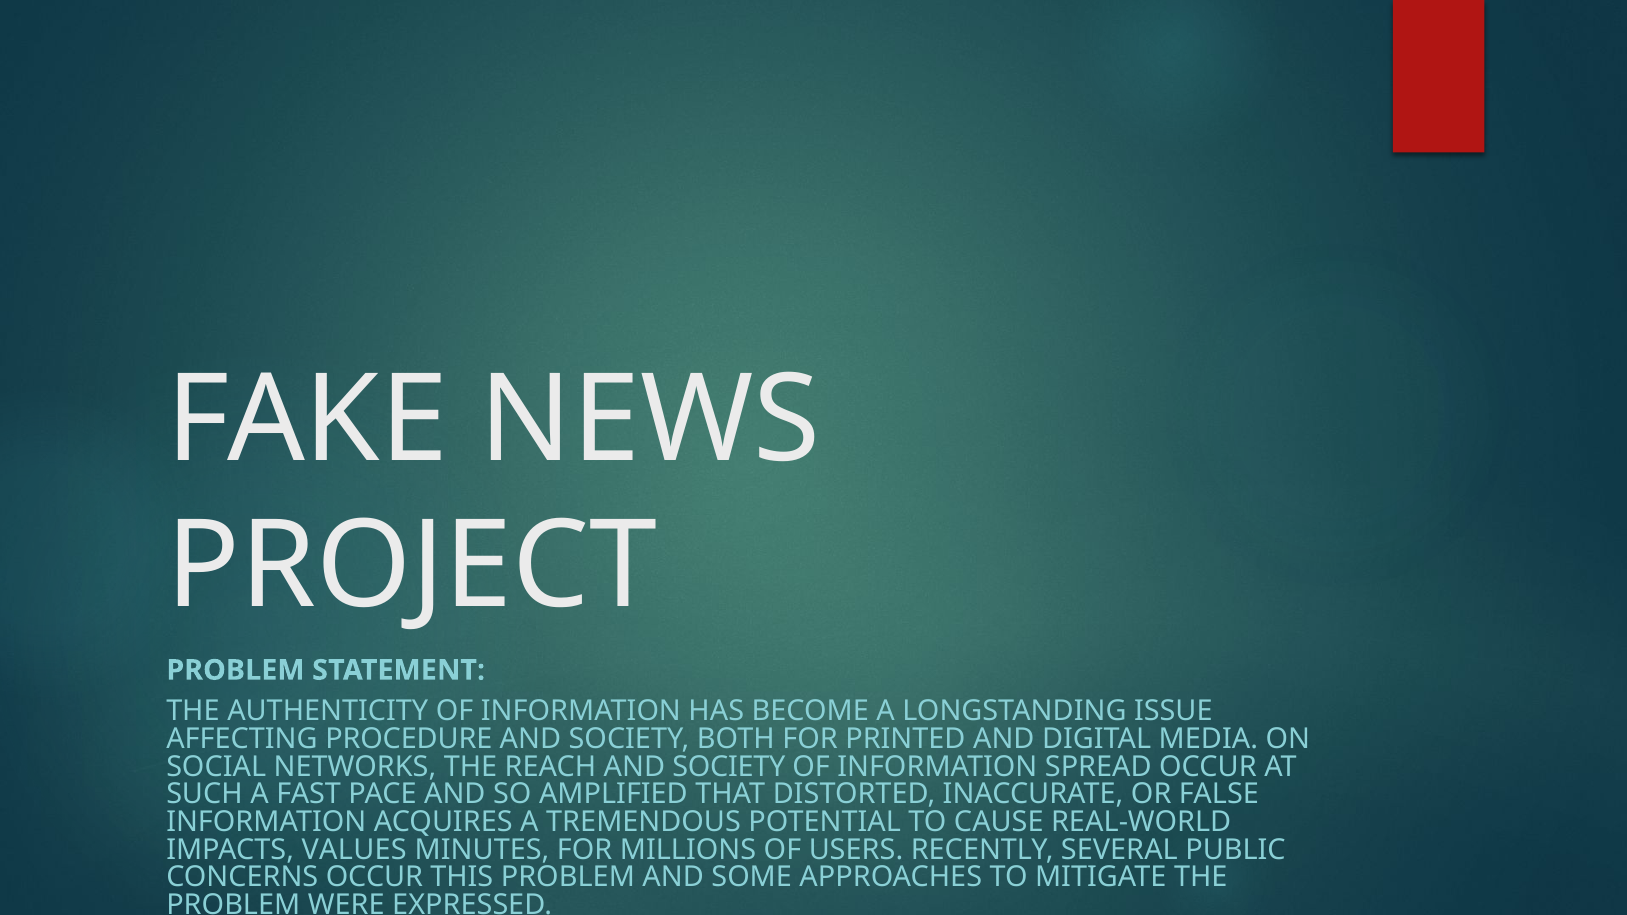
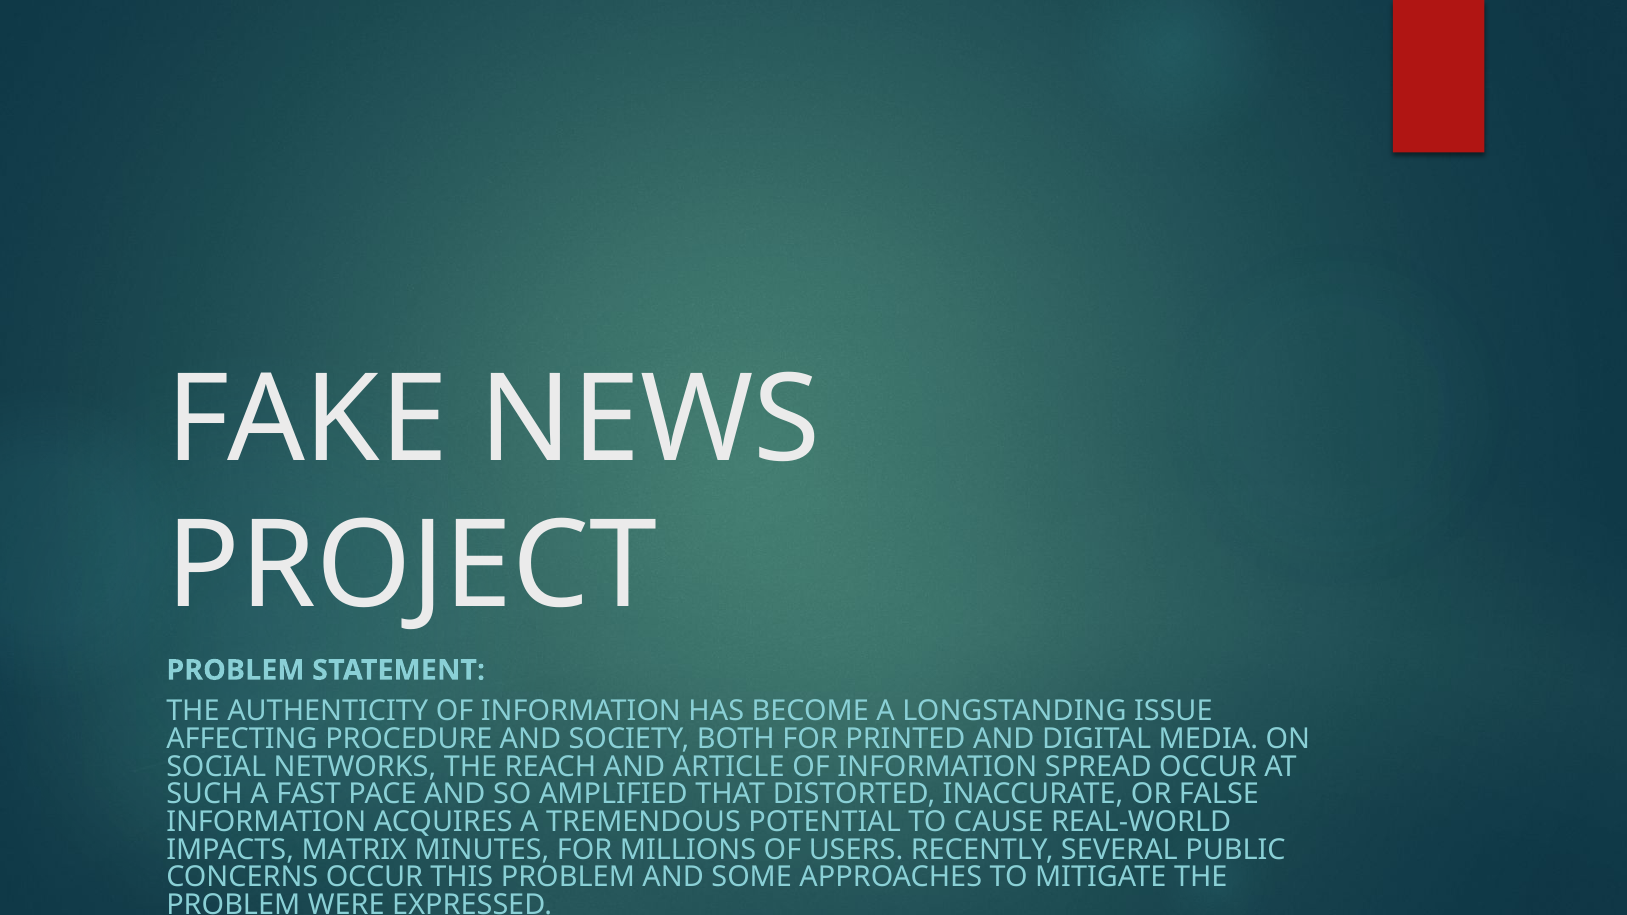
REACH AND SOCIETY: SOCIETY -> ARTICLE
VALUES: VALUES -> MATRIX
